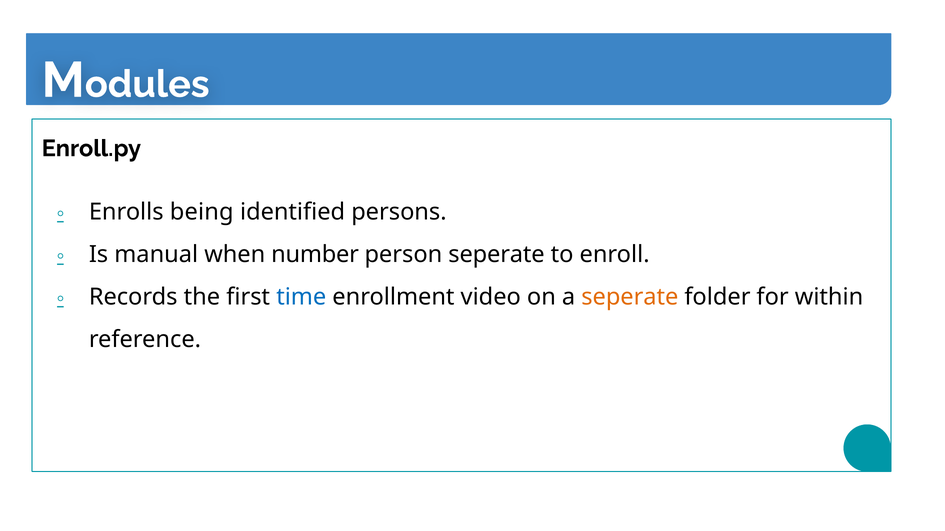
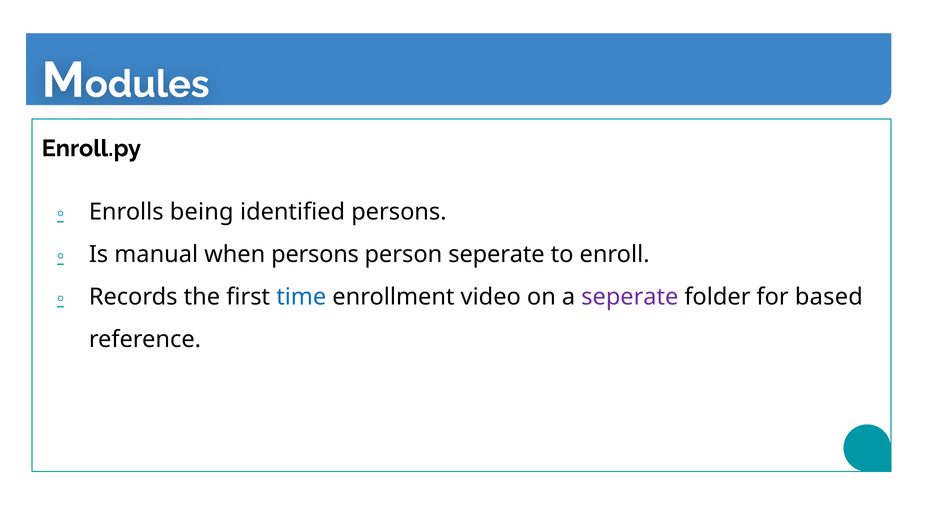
when number: number -> persons
seperate at (630, 297) colour: orange -> purple
within: within -> based
